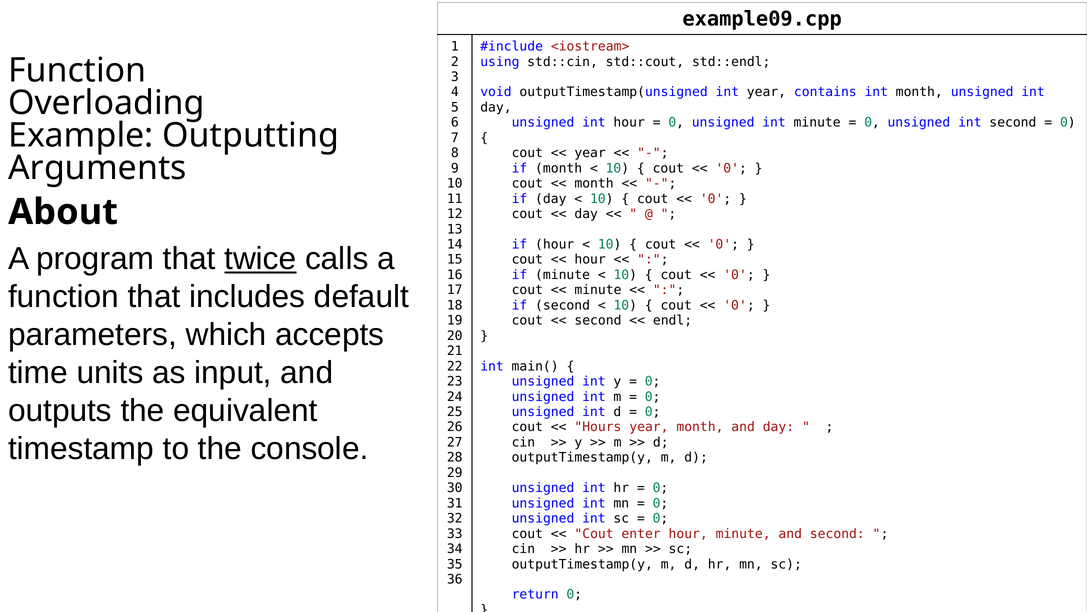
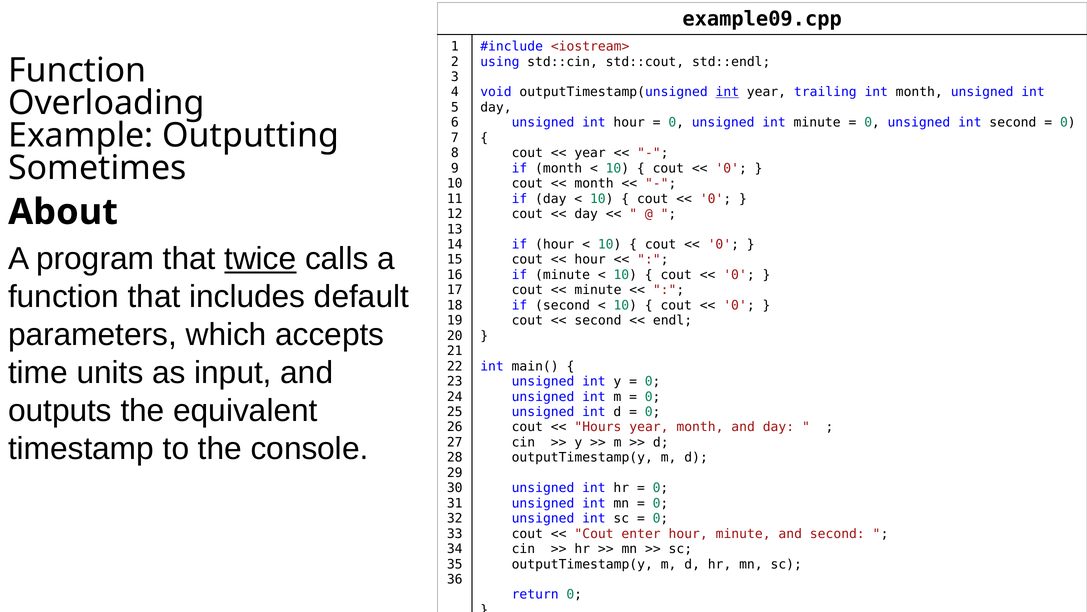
int at (727, 92) underline: none -> present
contains: contains -> trailing
Arguments: Arguments -> Sometimes
